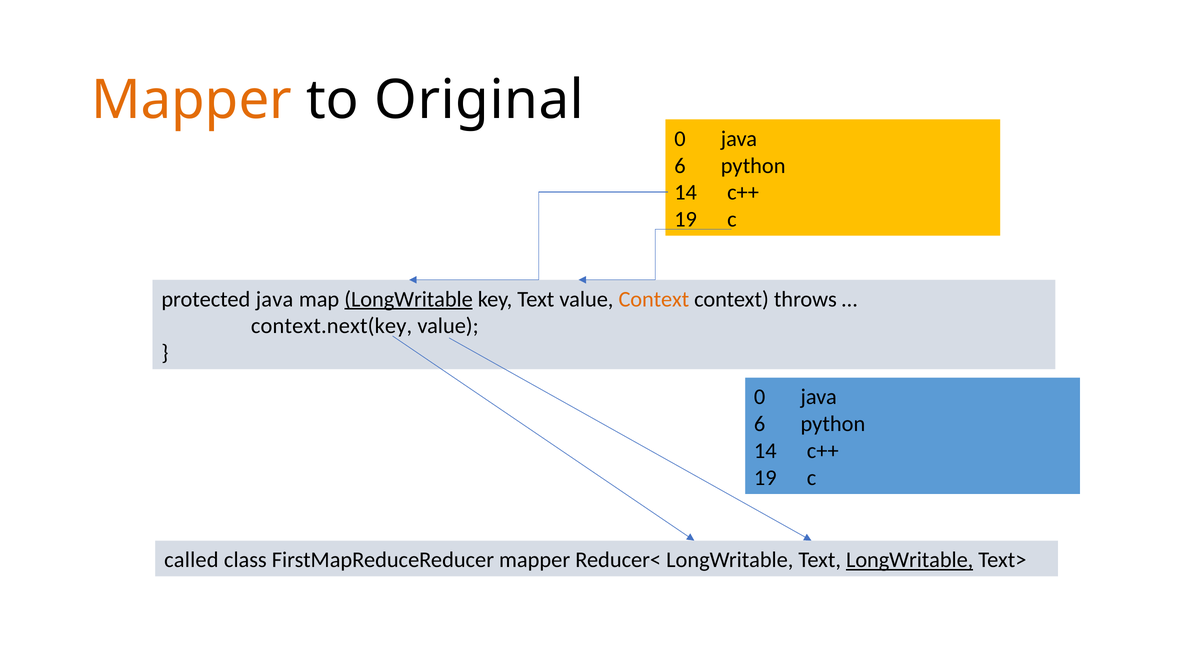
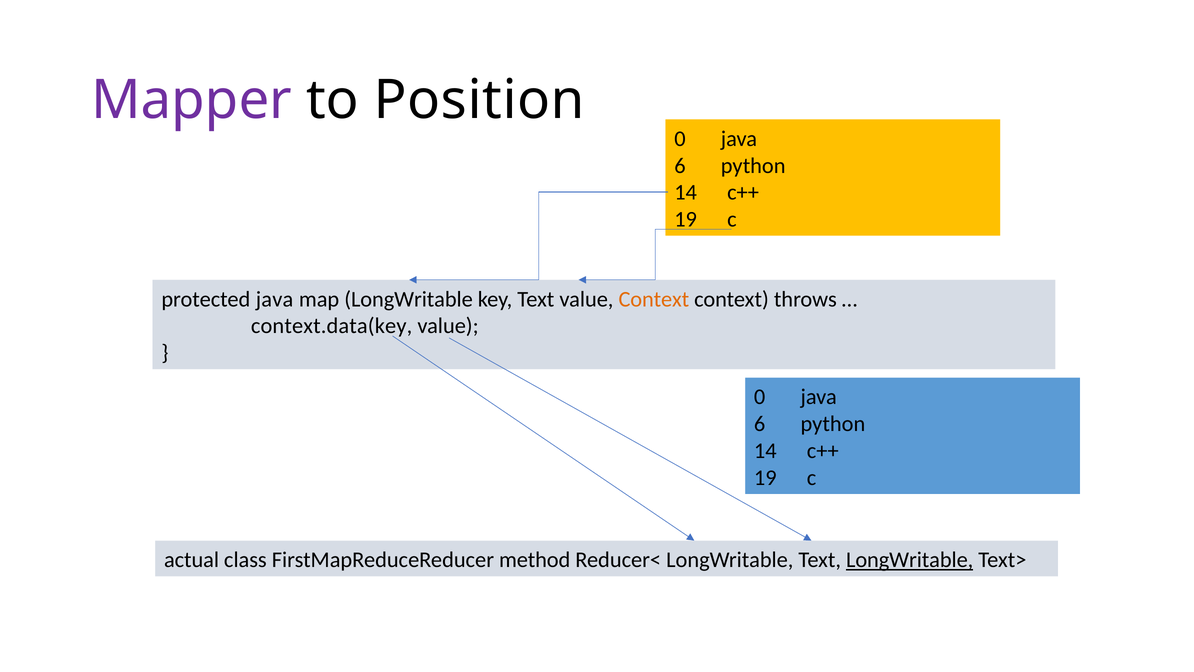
Mapper at (192, 100) colour: orange -> purple
Original: Original -> Position
LongWritable at (409, 299) underline: present -> none
context.next(key: context.next(key -> context.data(key
called: called -> actual
FirstMapReduceReducer mapper: mapper -> method
